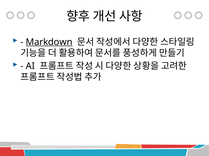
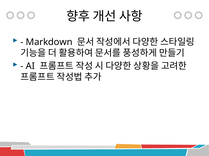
Markdown underline: present -> none
